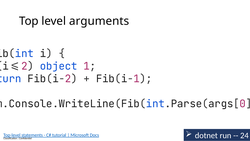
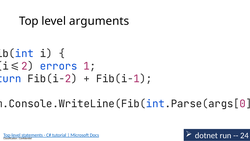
object: object -> errors
